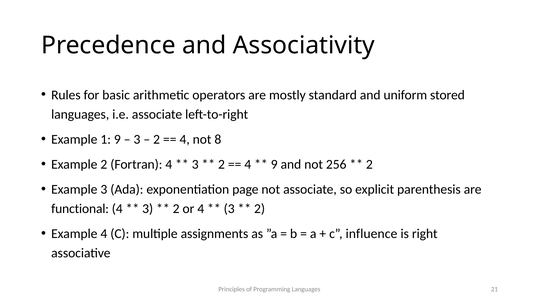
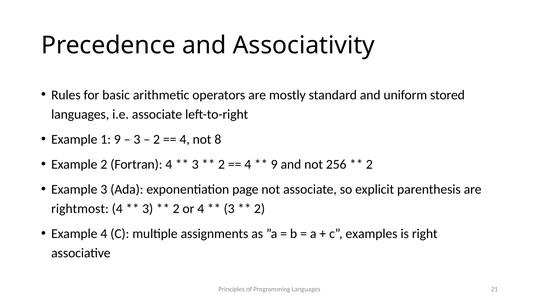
functional: functional -> rightmost
influence: influence -> examples
